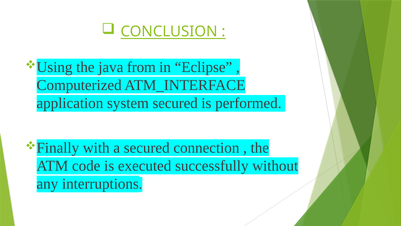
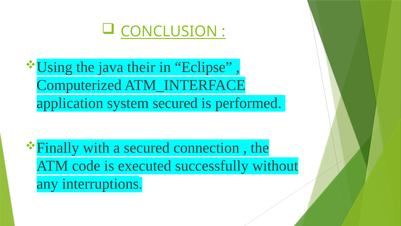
from: from -> their
